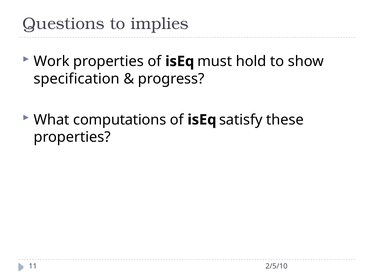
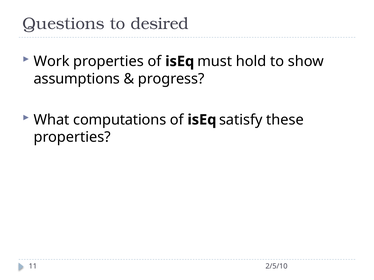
implies: implies -> desired
specification: specification -> assumptions
